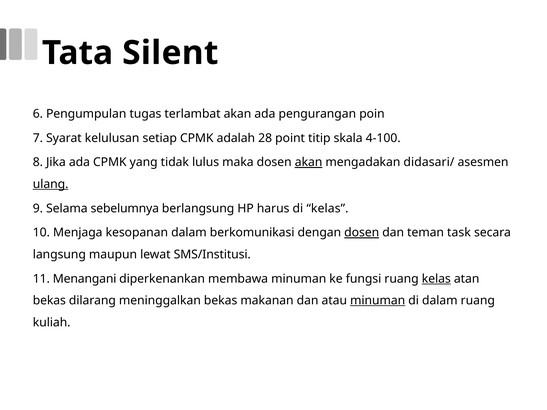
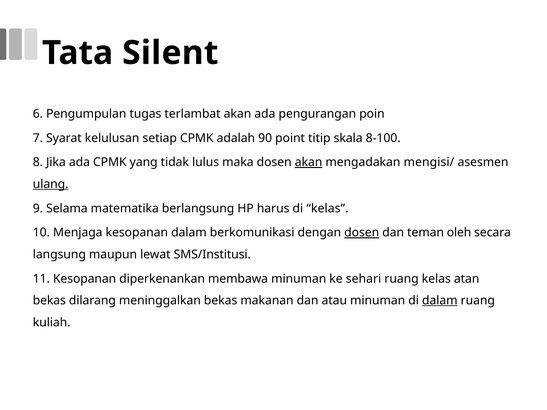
28: 28 -> 90
4-100: 4-100 -> 8-100
didasari/: didasari/ -> mengisi/
sebelumnya: sebelumnya -> matematika
task: task -> oleh
11 Menangani: Menangani -> Kesopanan
fungsi: fungsi -> sehari
kelas at (436, 279) underline: present -> none
minuman at (378, 301) underline: present -> none
dalam at (440, 301) underline: none -> present
